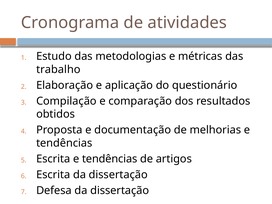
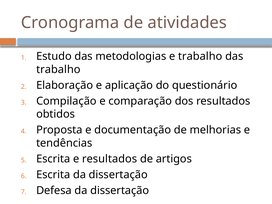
e métricas: métricas -> trabalho
Escrita e tendências: tendências -> resultados
